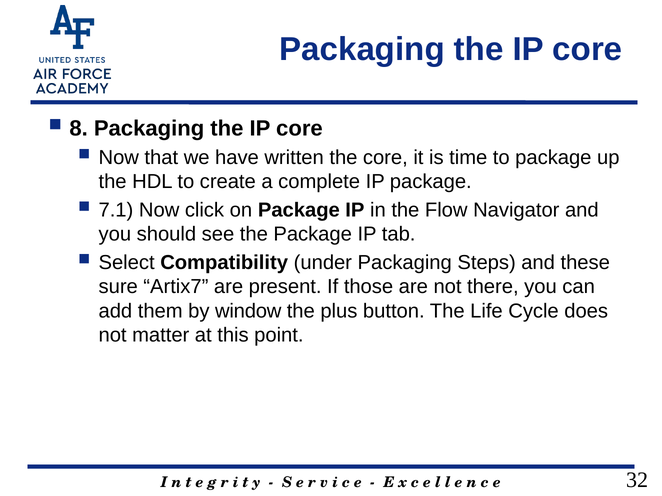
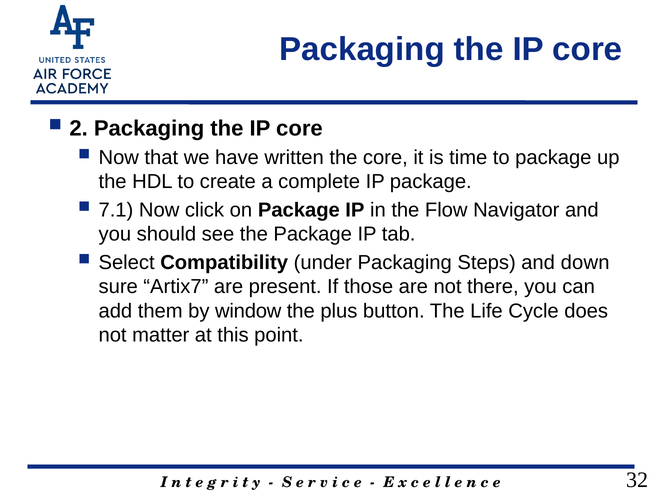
8: 8 -> 2
these: these -> down
